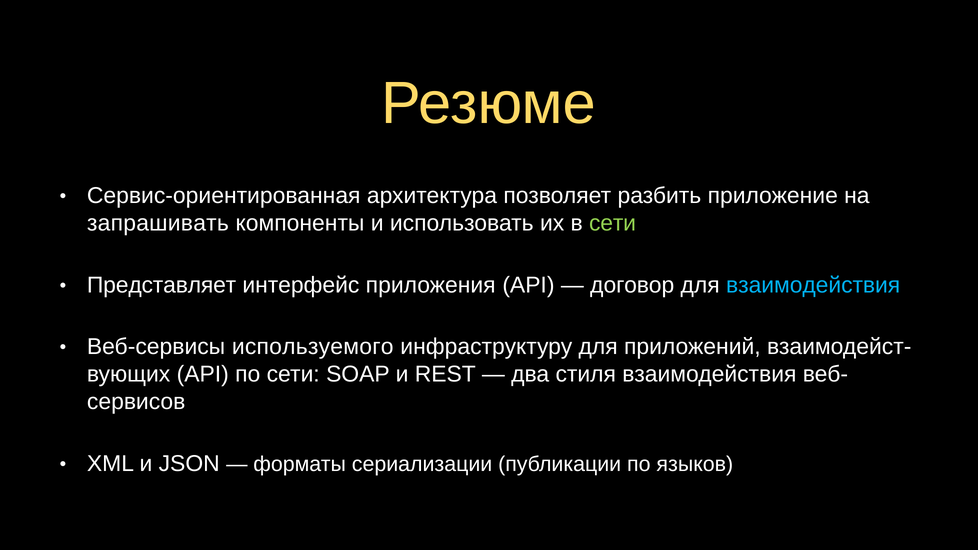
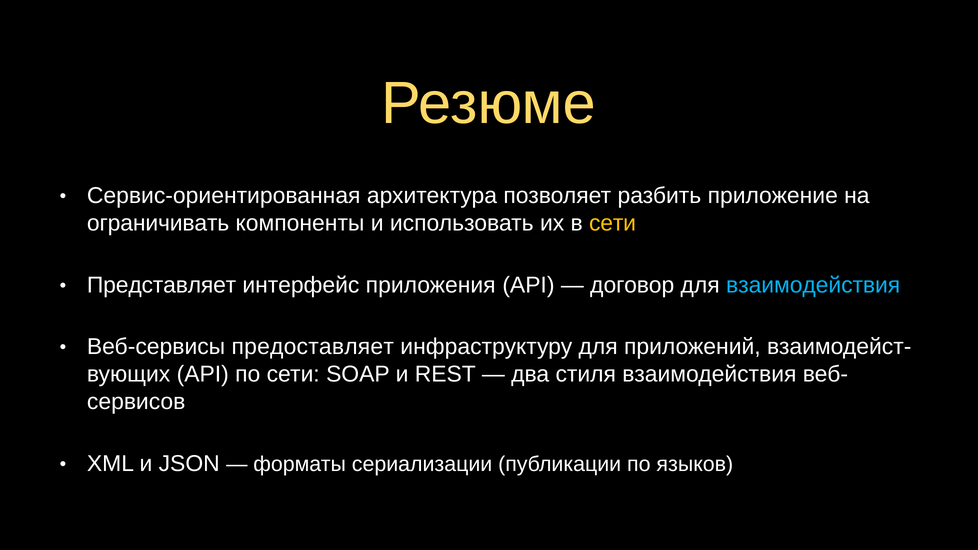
запрашивать: запрашивать -> ограничивать
сети at (613, 223) colour: light green -> yellow
используемого: используемого -> предоставляет
